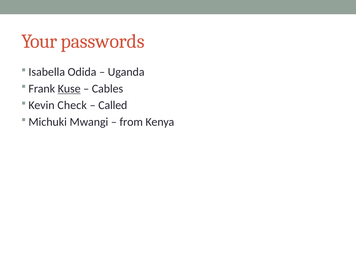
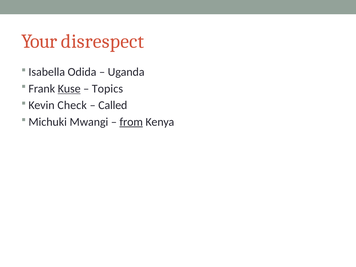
passwords: passwords -> disrespect
Cables: Cables -> Topics
from underline: none -> present
